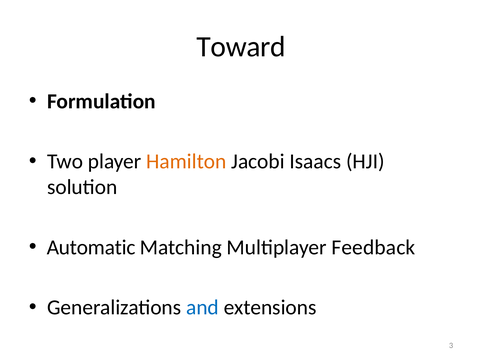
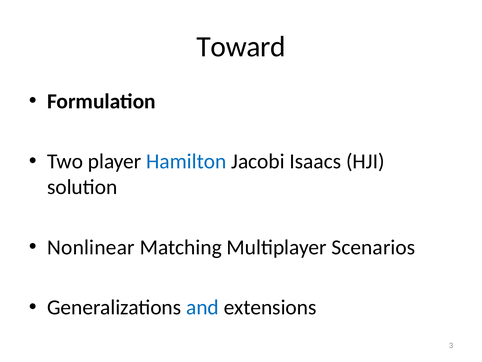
Hamilton colour: orange -> blue
Automatic: Automatic -> Nonlinear
Feedback: Feedback -> Scenarios
